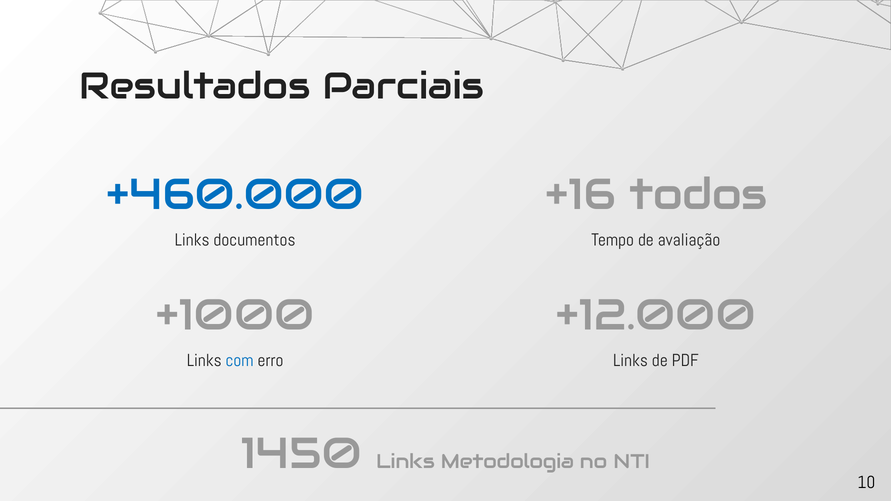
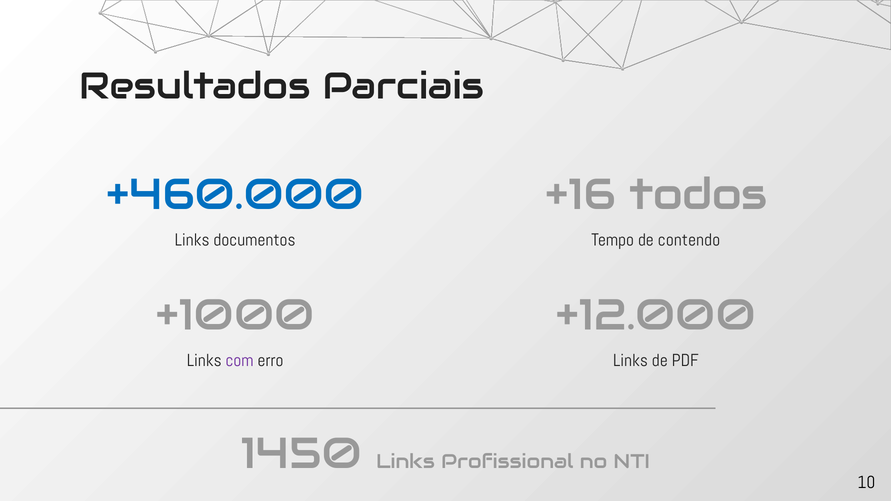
avaliação: avaliação -> contendo
com colour: blue -> purple
Metodologia: Metodologia -> Profissional
